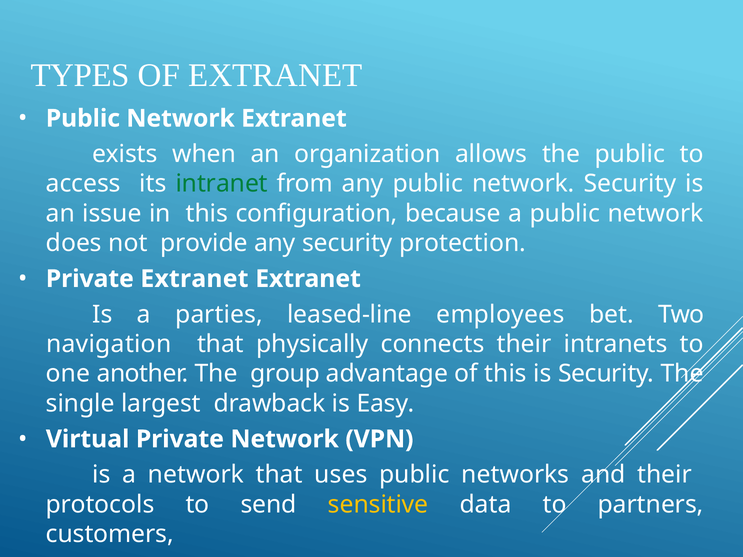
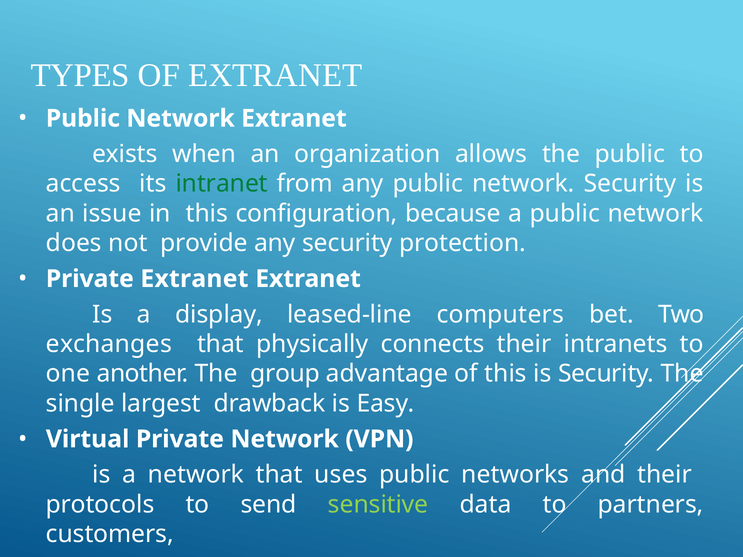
parties: parties -> display
employees: employees -> computers
navigation: navigation -> exchanges
sensitive colour: yellow -> light green
